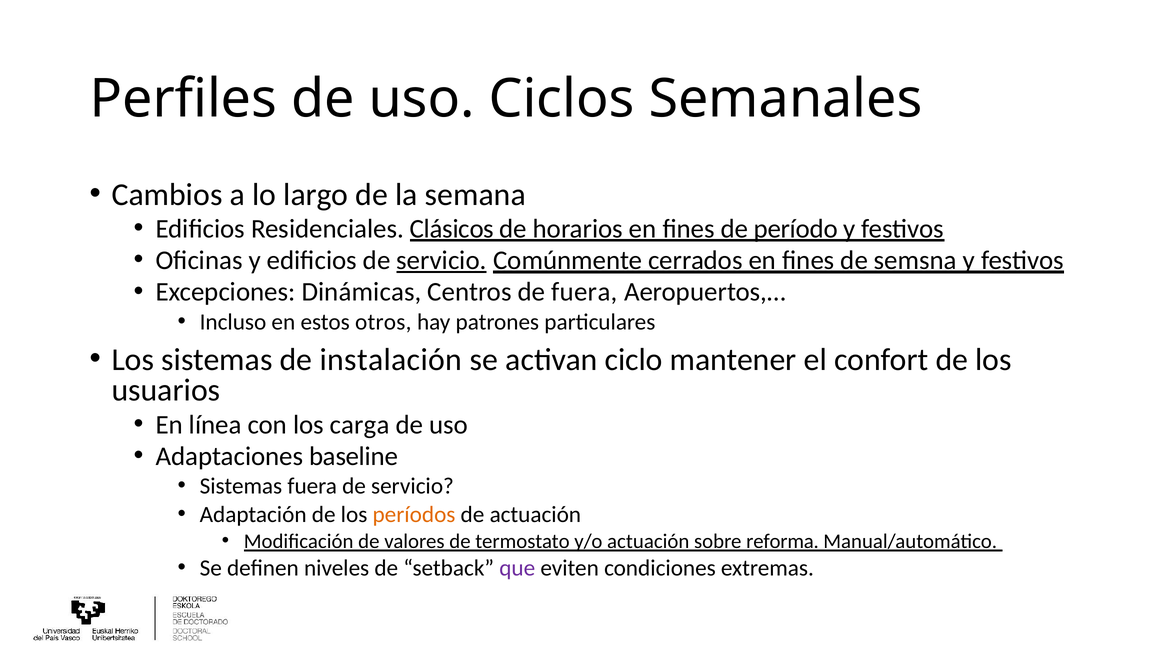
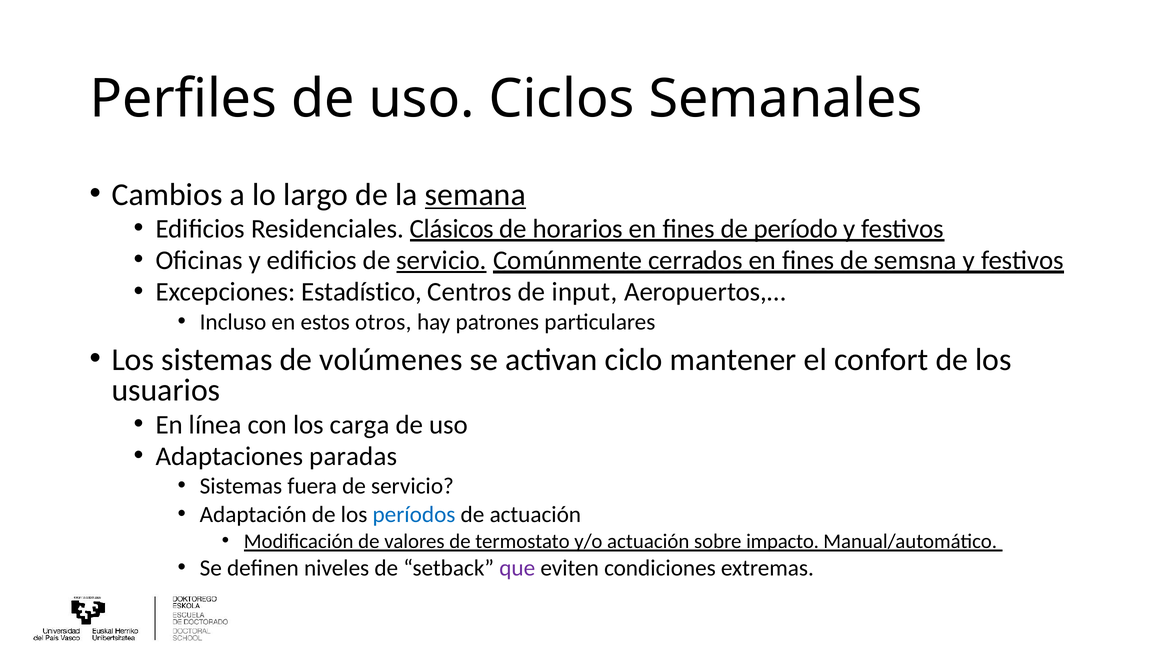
semana underline: none -> present
Dinámicas: Dinámicas -> Estadístico
de fuera: fuera -> input
instalación: instalación -> volúmenes
baseline: baseline -> paradas
períodos colour: orange -> blue
reforma: reforma -> impacto
